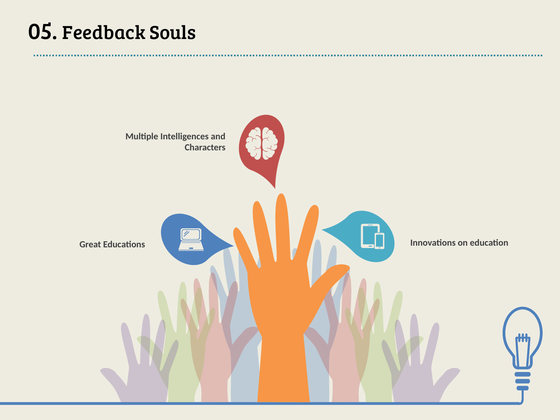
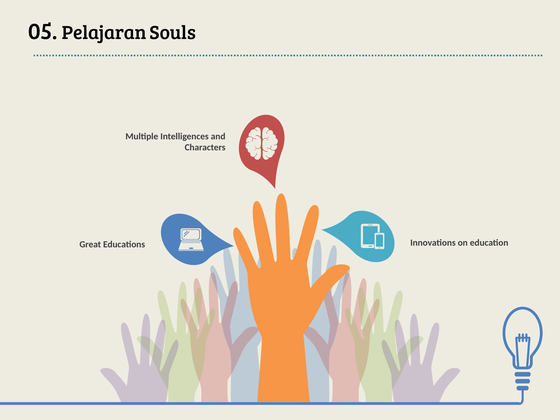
Feedback: Feedback -> Pelajaran
